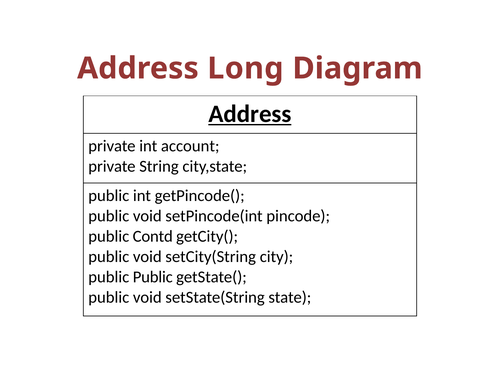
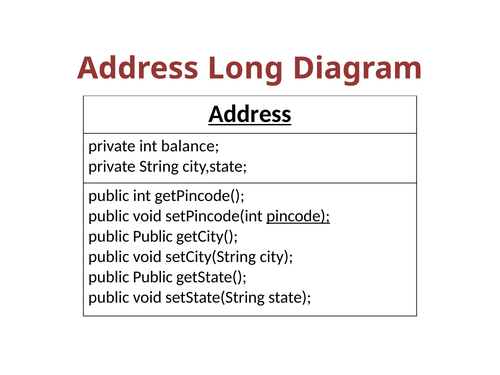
account: account -> balance
pincode underline: none -> present
Contd at (153, 236): Contd -> Public
